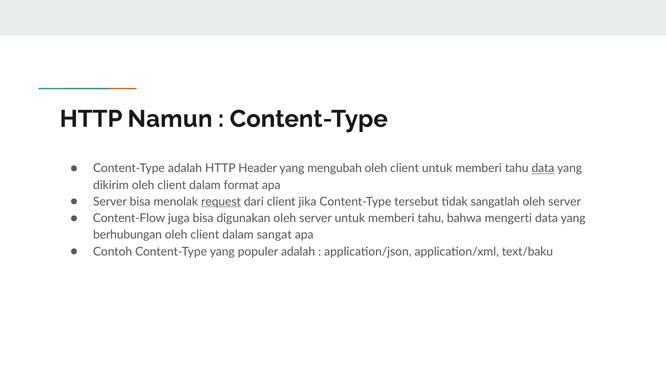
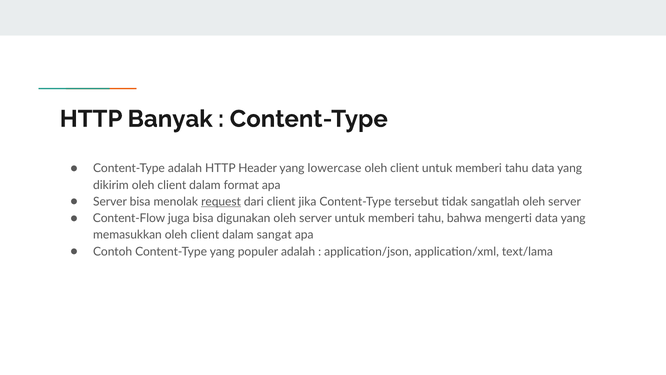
Namun: Namun -> Banyak
mengubah: mengubah -> lowercase
data at (543, 168) underline: present -> none
berhubungan: berhubungan -> memasukkan
text/baku: text/baku -> text/lama
